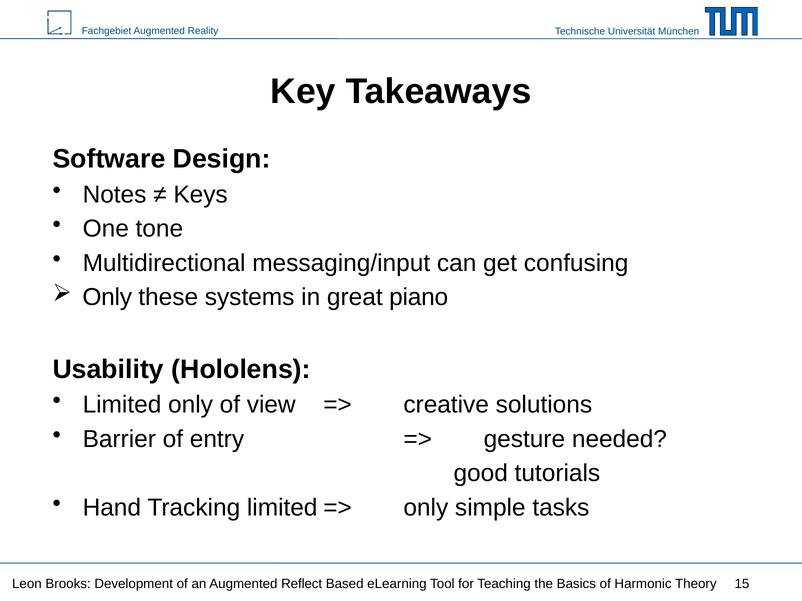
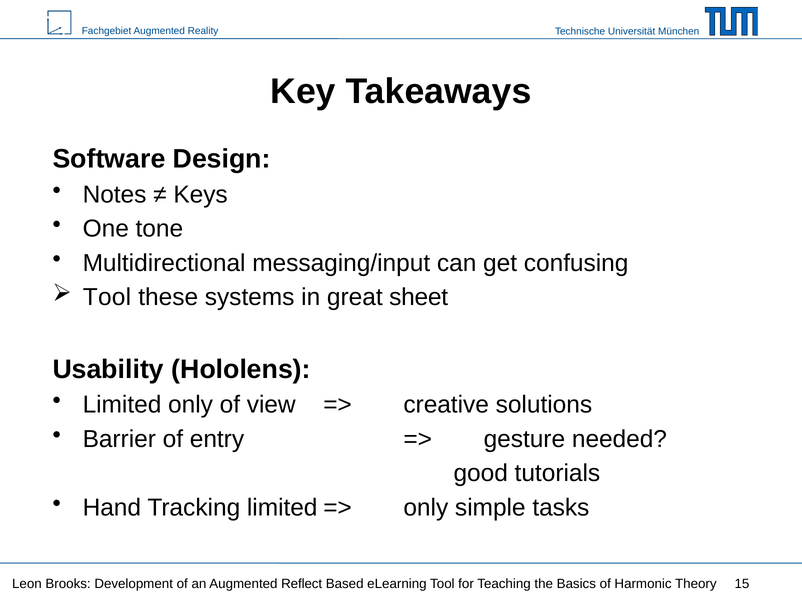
Only at (107, 298): Only -> Tool
piano: piano -> sheet
